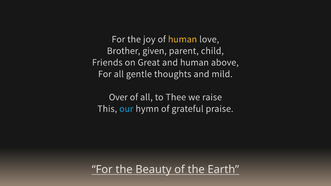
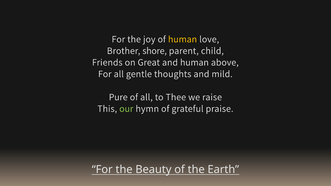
given: given -> shore
Over: Over -> Pure
our colour: light blue -> light green
